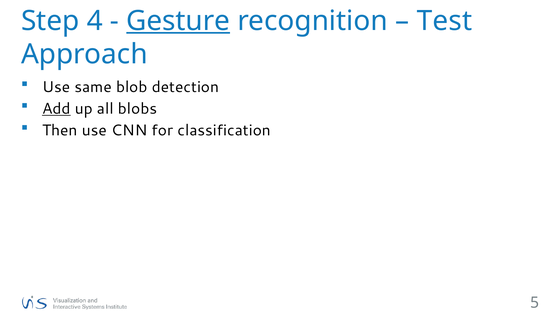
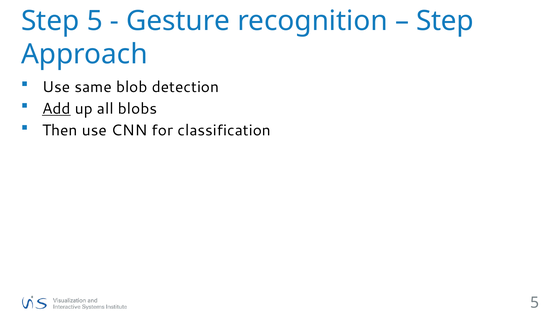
Step 4: 4 -> 5
Gesture underline: present -> none
Test at (445, 21): Test -> Step
